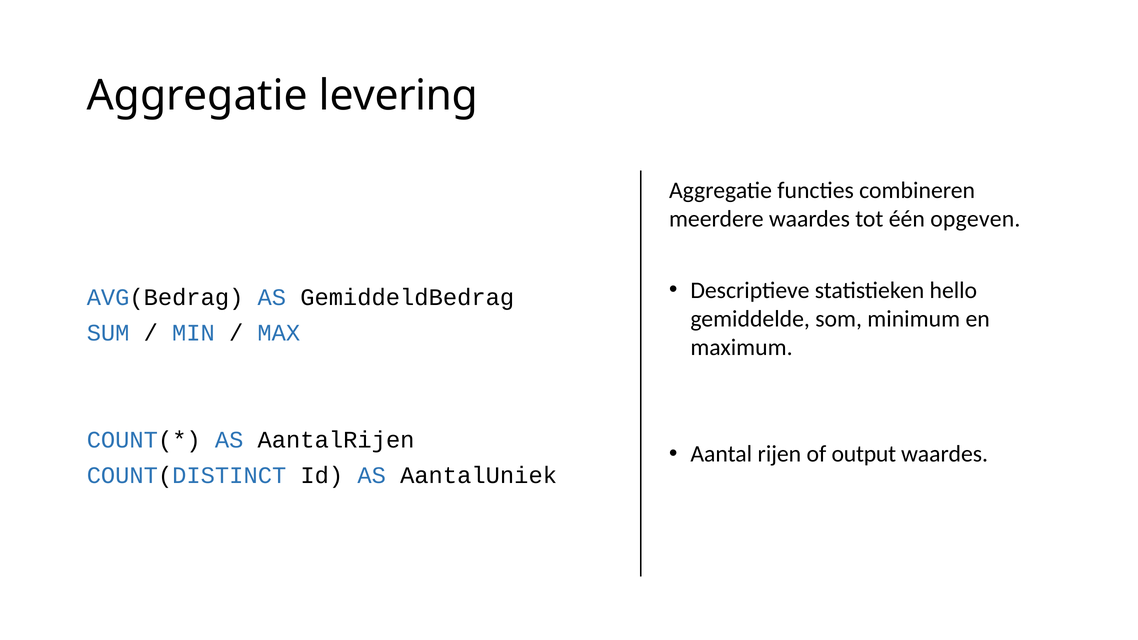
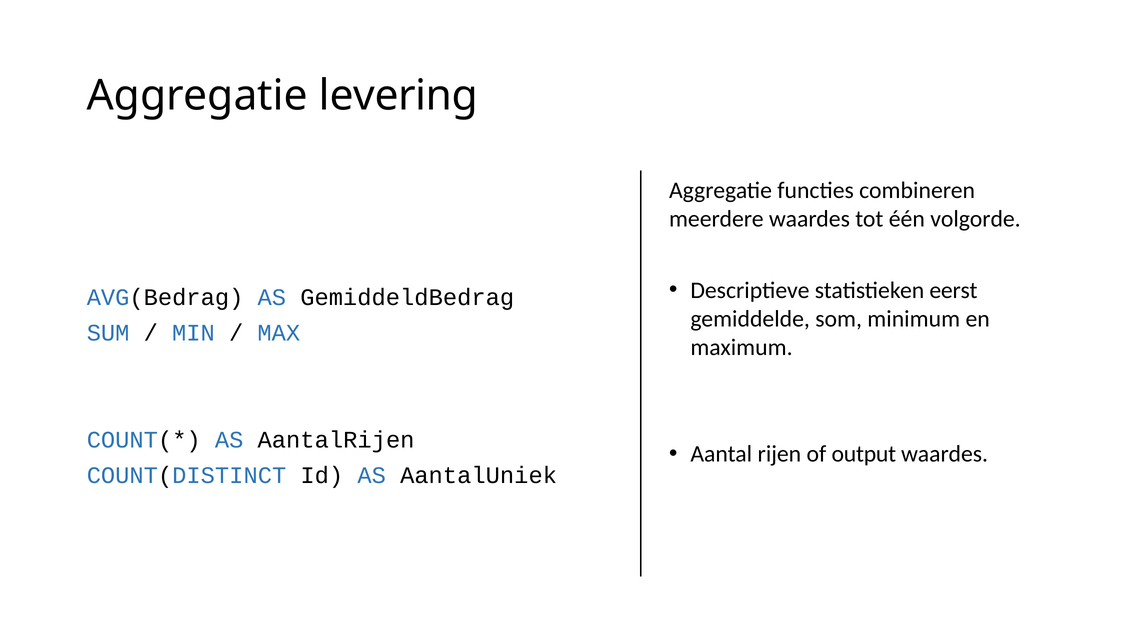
opgeven: opgeven -> volgorde
hello: hello -> eerst
